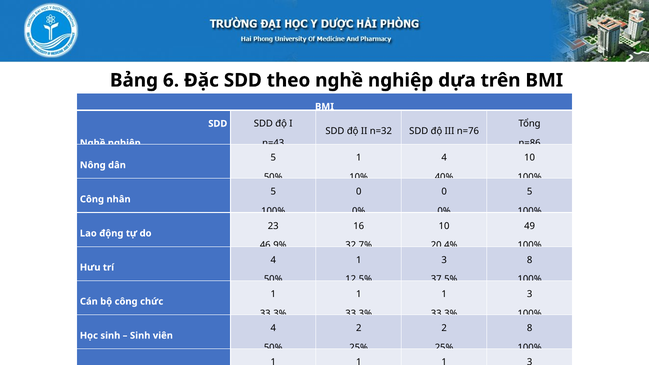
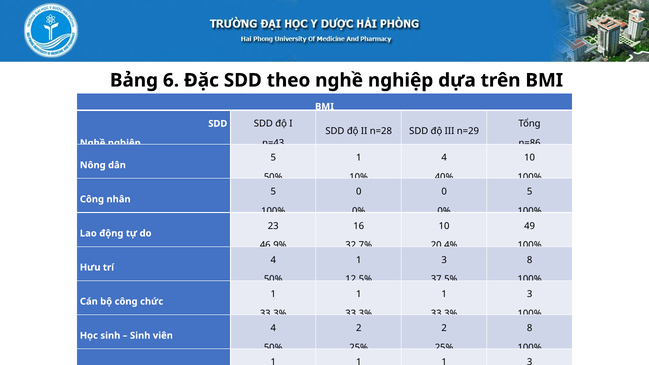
n=32: n=32 -> n=28
n=76: n=76 -> n=29
